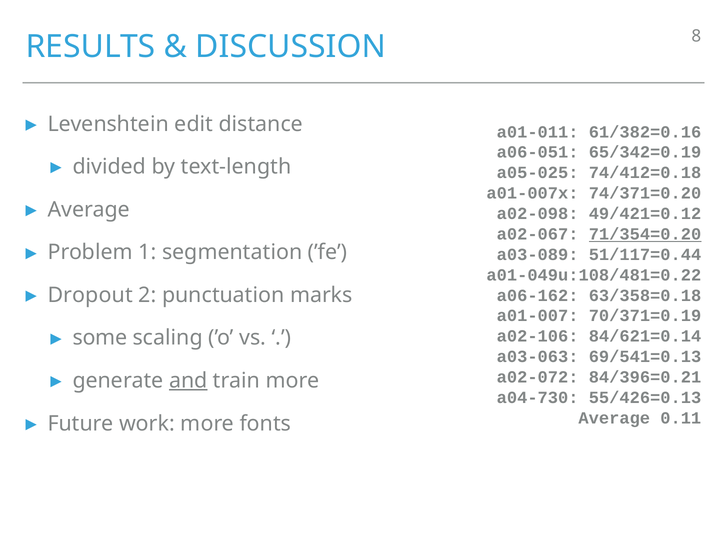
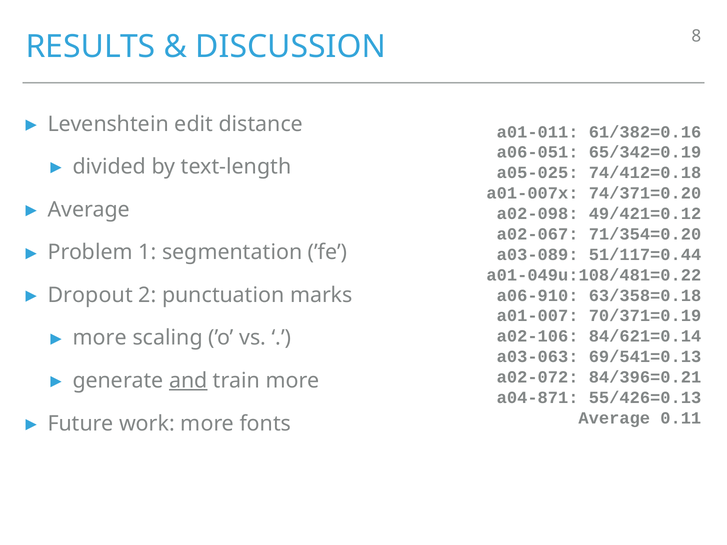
71/354=0.20 underline: present -> none
a06-162: a06-162 -> a06-910
some at (100, 338): some -> more
a04-730: a04-730 -> a04-871
